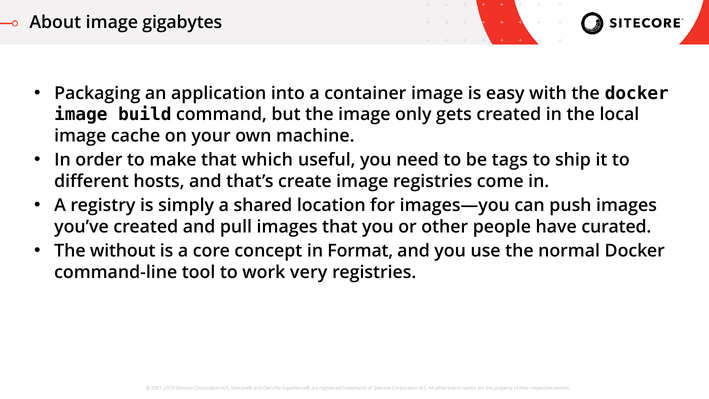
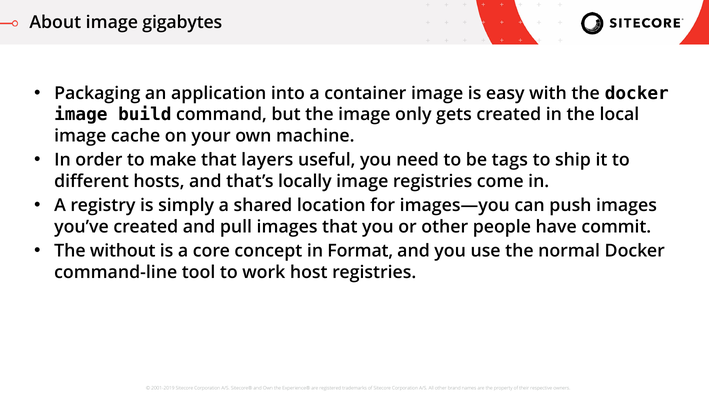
which: which -> layers
create: create -> locally
curated: curated -> commit
very: very -> host
